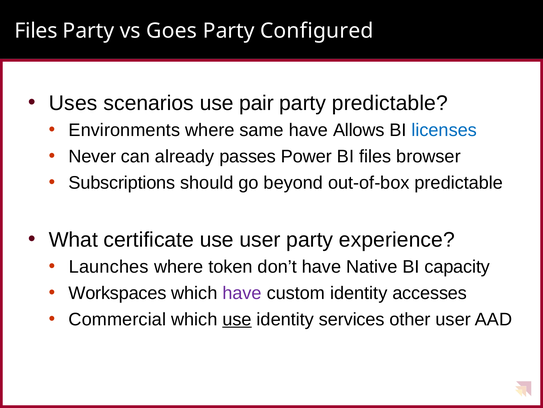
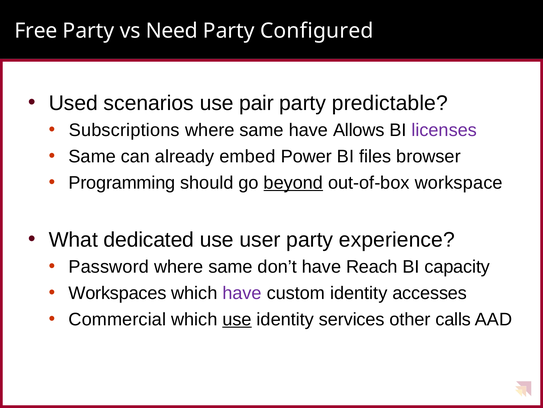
Files at (36, 31): Files -> Free
Goes: Goes -> Need
Uses: Uses -> Used
Environments: Environments -> Subscriptions
licenses colour: blue -> purple
Never at (92, 156): Never -> Same
passes: passes -> embed
Subscriptions: Subscriptions -> Programming
beyond underline: none -> present
out-of-box predictable: predictable -> workspace
certificate: certificate -> dedicated
Launches: Launches -> Password
token at (230, 266): token -> same
Native: Native -> Reach
other user: user -> calls
